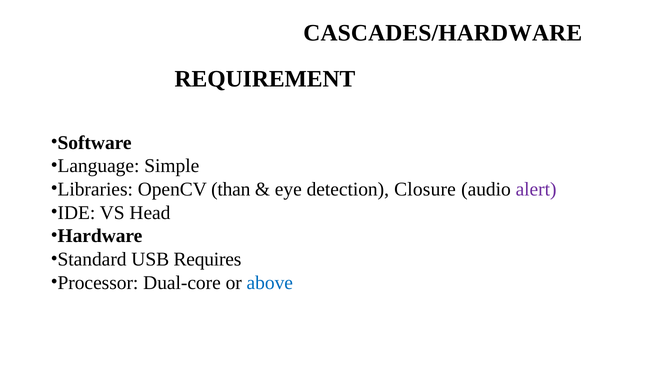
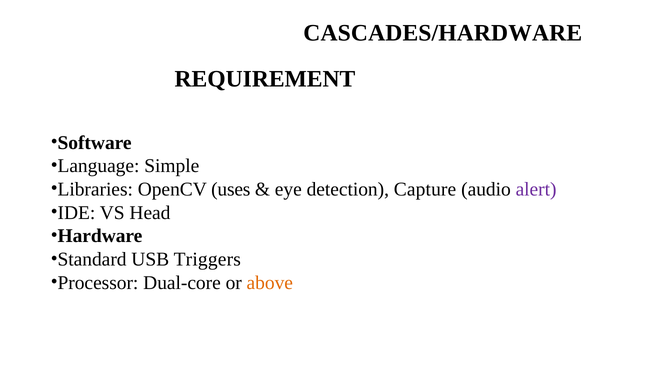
than: than -> uses
Closure: Closure -> Capture
Requires: Requires -> Triggers
above colour: blue -> orange
